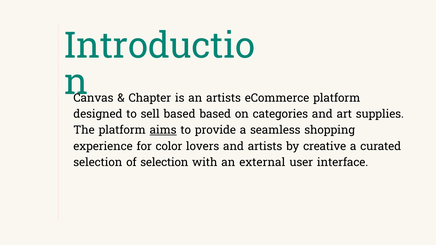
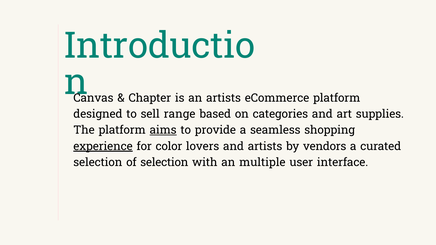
sell based: based -> range
experience underline: none -> present
creative: creative -> vendors
external: external -> multiple
